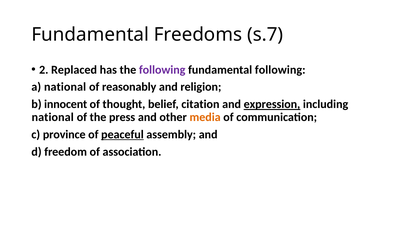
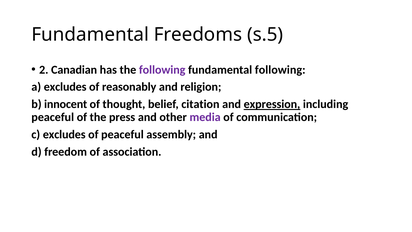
s.7: s.7 -> s.5
Replaced: Replaced -> Canadian
a national: national -> excludes
national at (53, 117): national -> peaceful
media colour: orange -> purple
c province: province -> excludes
peaceful at (122, 134) underline: present -> none
